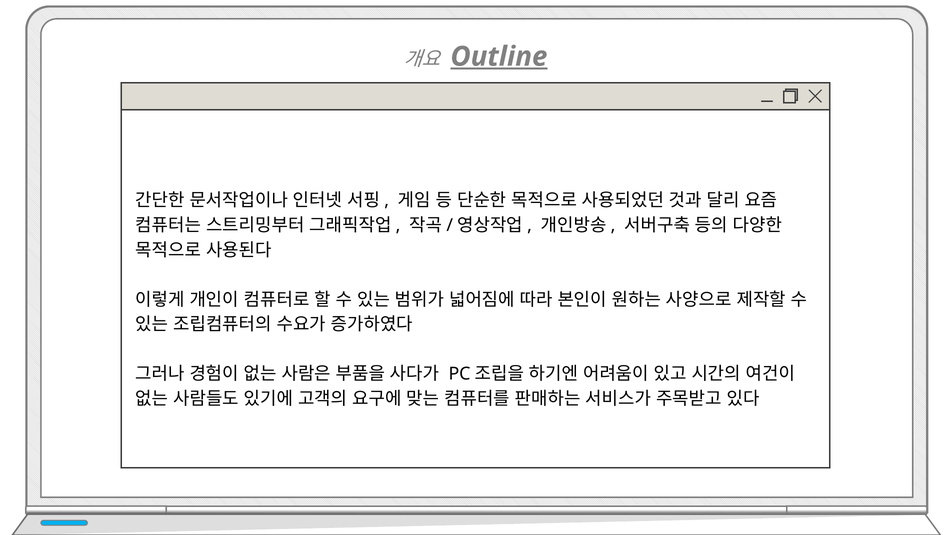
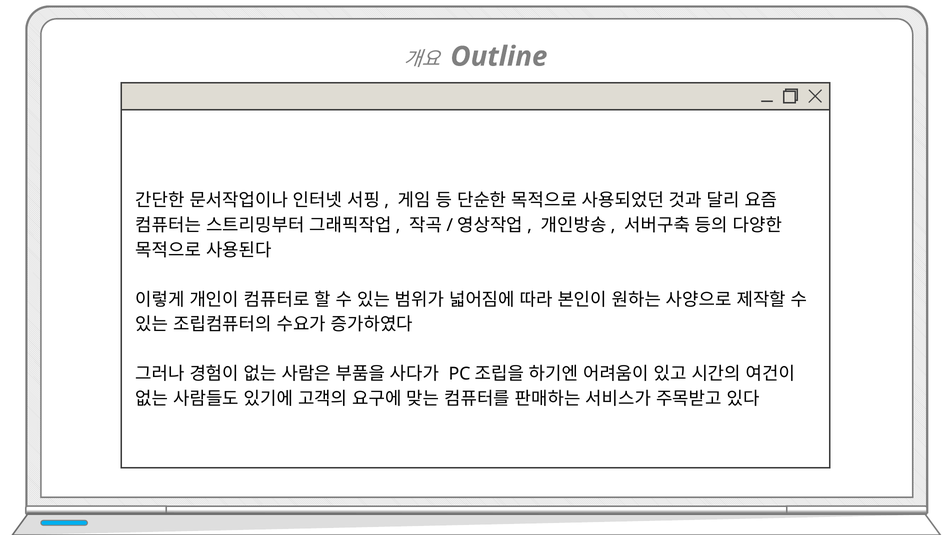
Outline underline: present -> none
